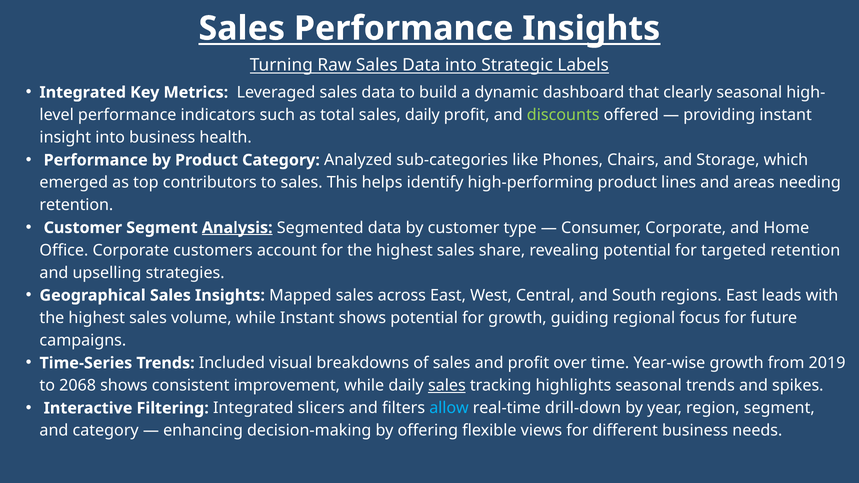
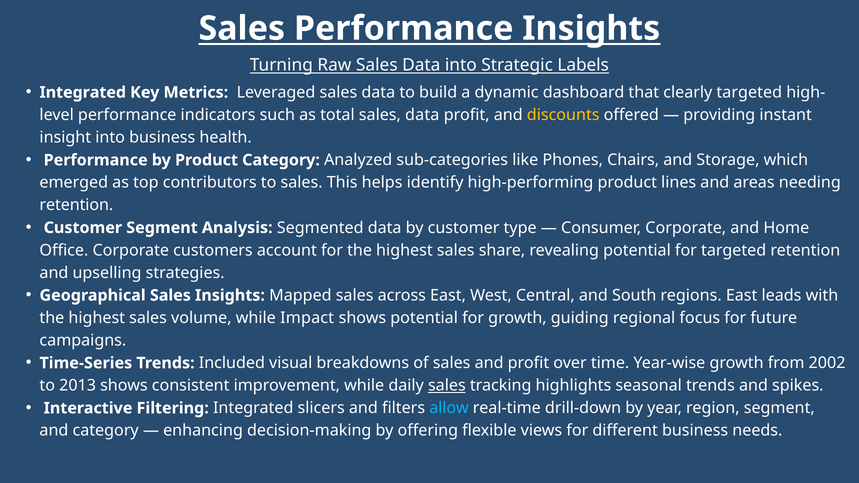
clearly seasonal: seasonal -> targeted
total sales daily: daily -> data
discounts colour: light green -> yellow
Analysis underline: present -> none
while Instant: Instant -> Impact
2019: 2019 -> 2002
2068: 2068 -> 2013
